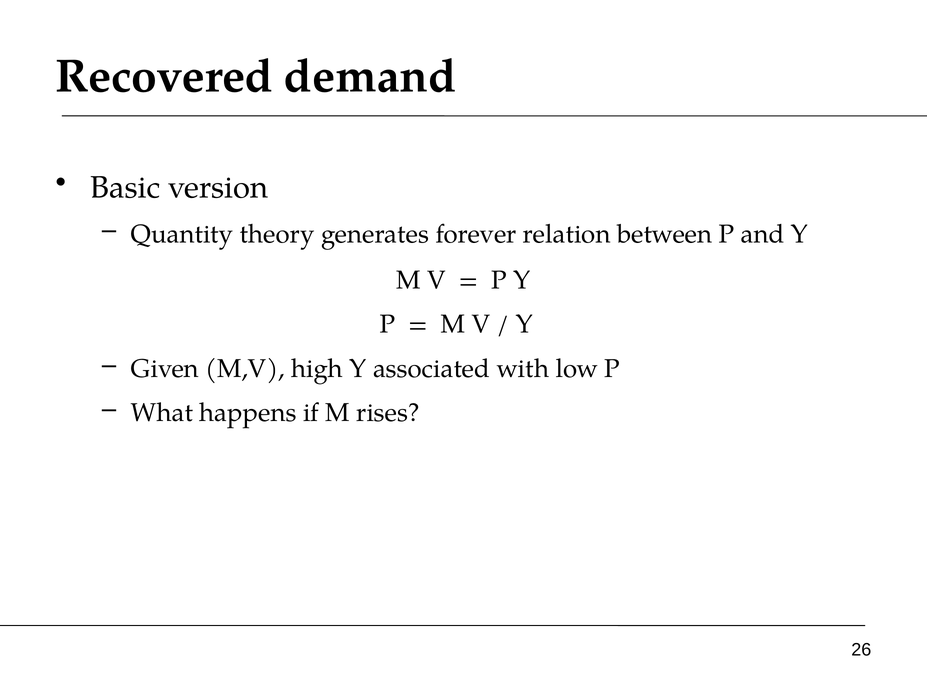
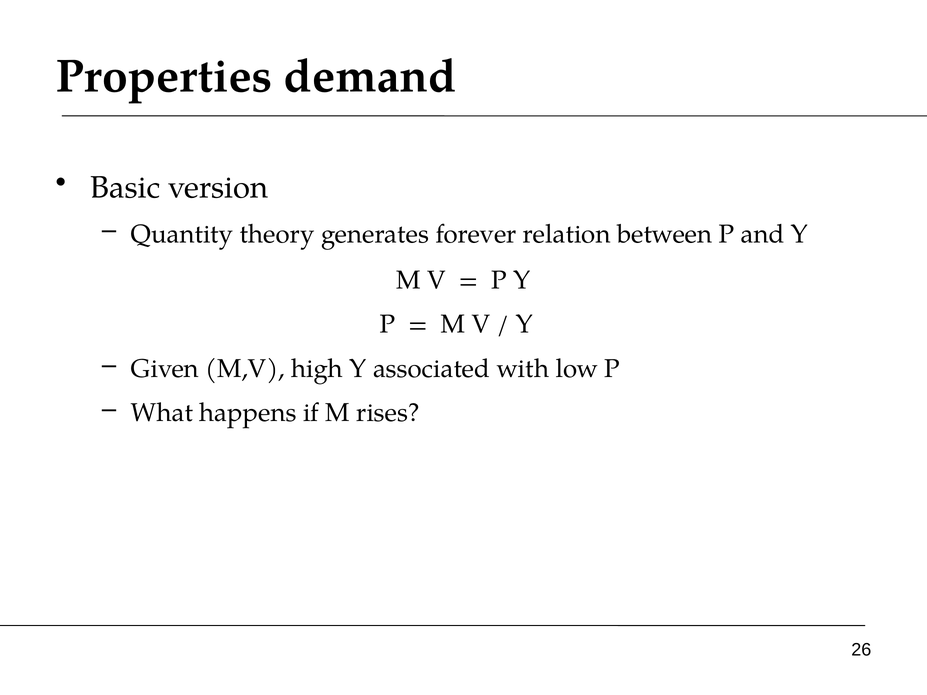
Recovered: Recovered -> Properties
